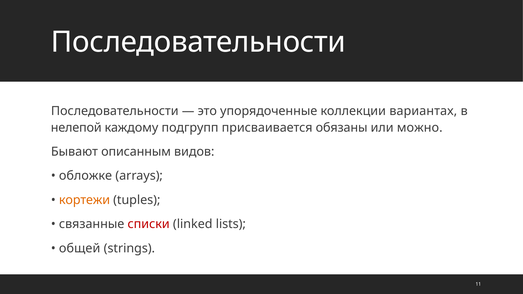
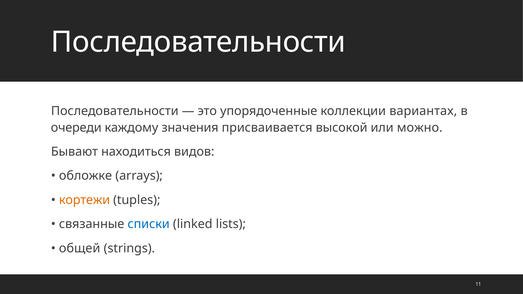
нелепой: нелепой -> очереди
подгрупп: подгрупп -> значения
обязаны: обязаны -> высокой
описанным: описанным -> находиться
списки colour: red -> blue
